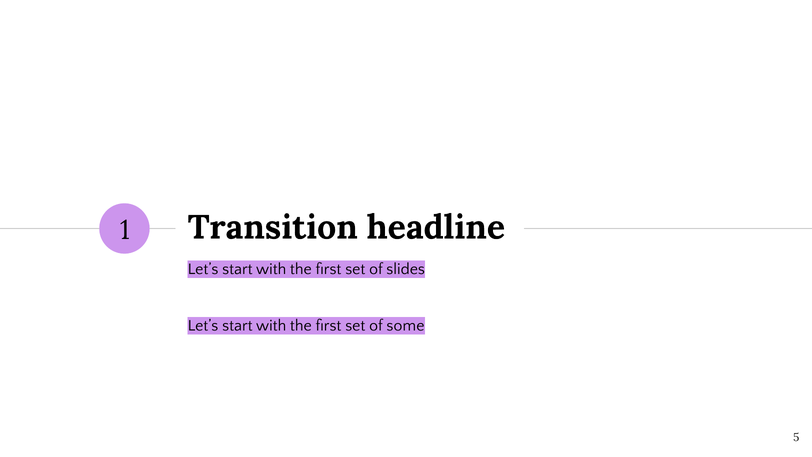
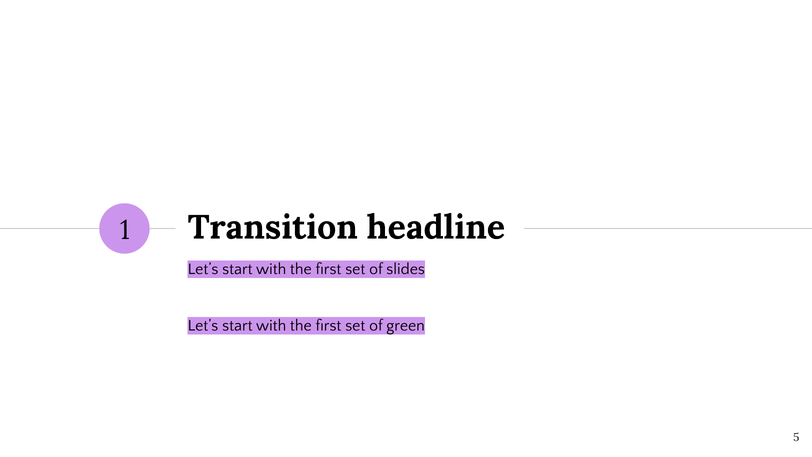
some: some -> green
